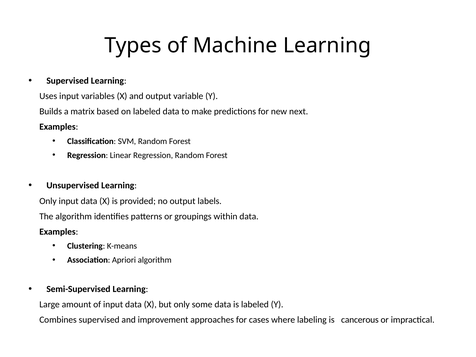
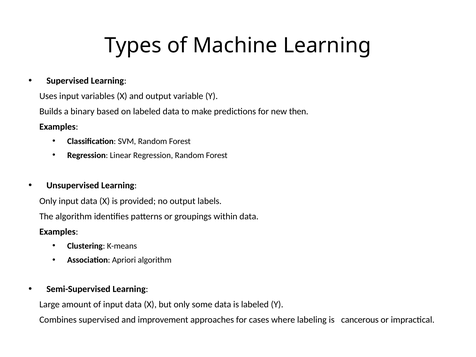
matrix: matrix -> binary
next: next -> then
